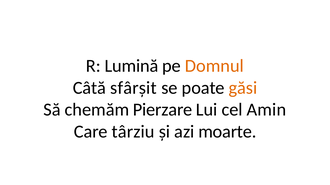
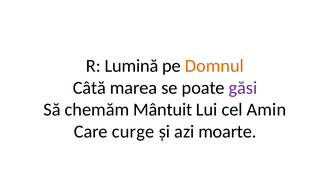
sfârșit: sfârșit -> marea
găsi colour: orange -> purple
Pierzare: Pierzare -> Mântuit
târziu: târziu -> curge
